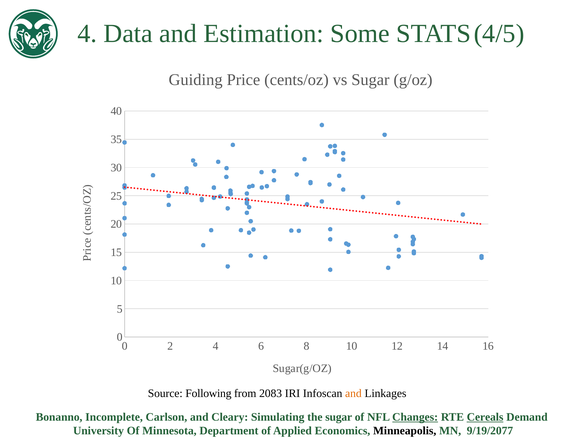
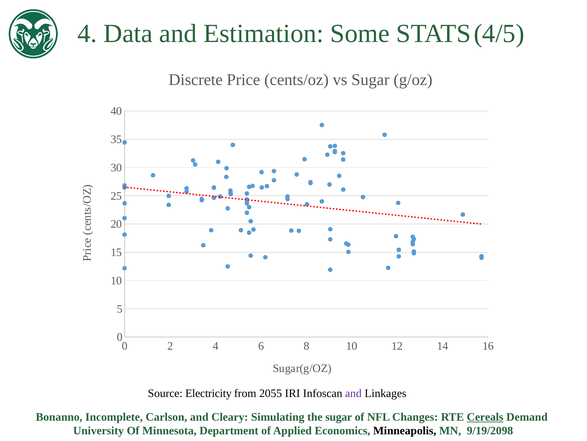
Guiding: Guiding -> Discrete
Following: Following -> Electricity
2083: 2083 -> 2055
and at (353, 393) colour: orange -> purple
Changes underline: present -> none
9/19/2077: 9/19/2077 -> 9/19/2098
